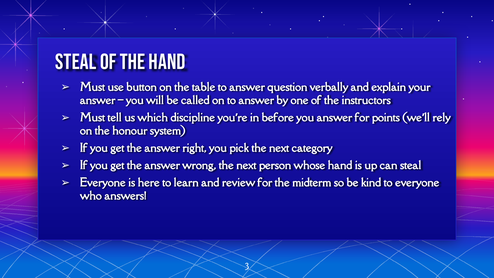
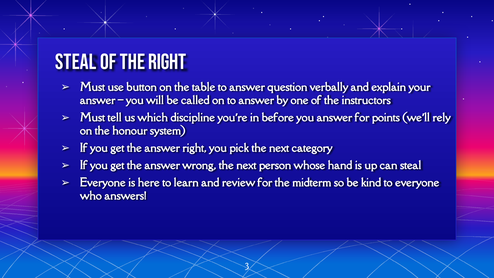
the HAND: HAND -> RIGHT
